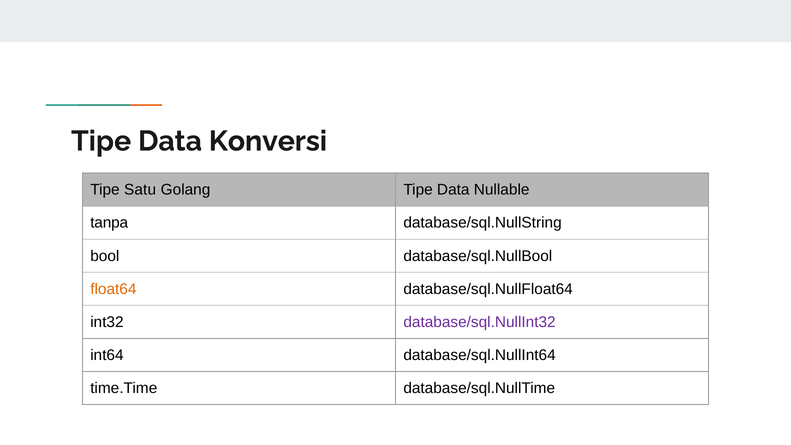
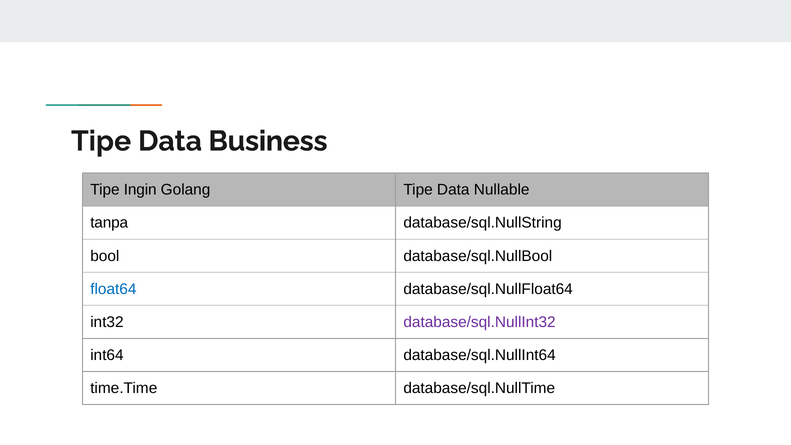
Konversi: Konversi -> Business
Satu: Satu -> Ingin
float64 colour: orange -> blue
